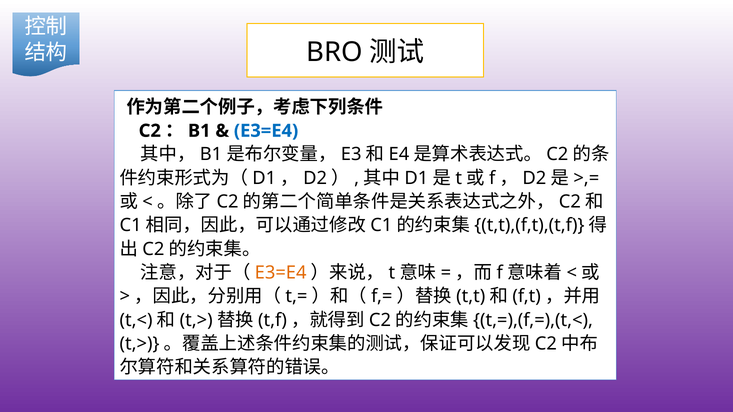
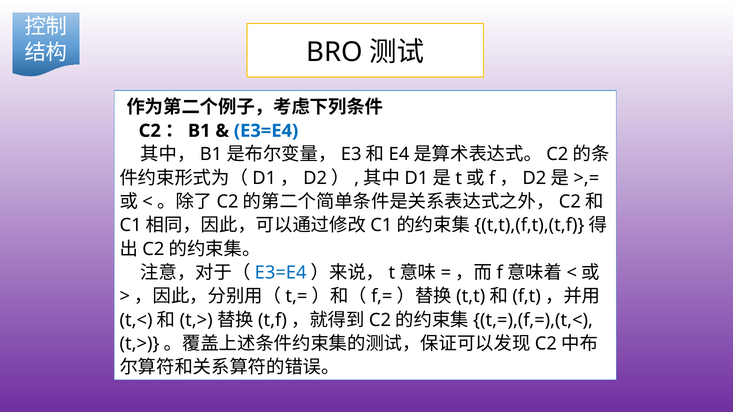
E3=E4 at (281, 273) colour: orange -> blue
